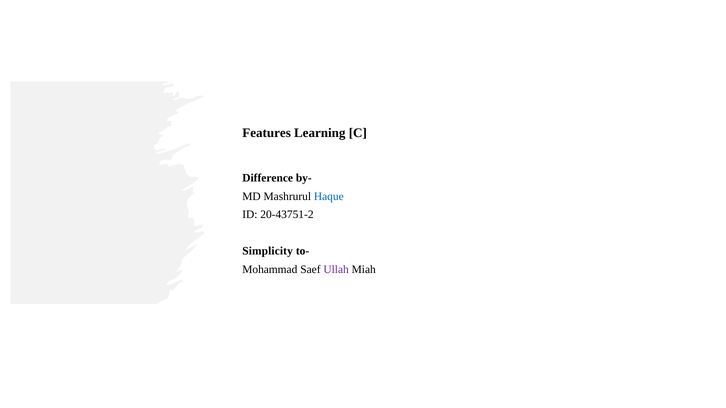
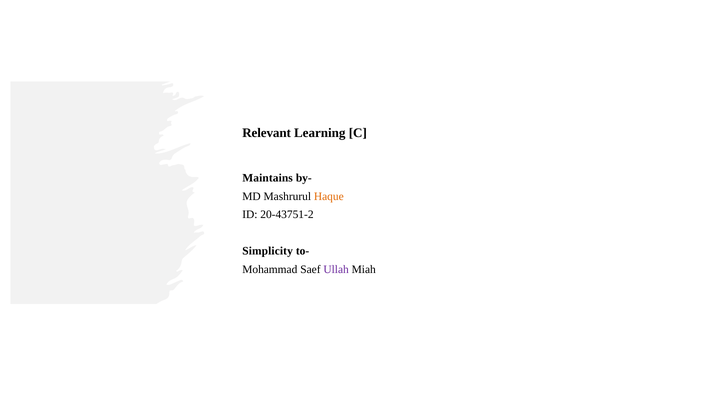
Features: Features -> Relevant
Difference: Difference -> Maintains
Haque colour: blue -> orange
